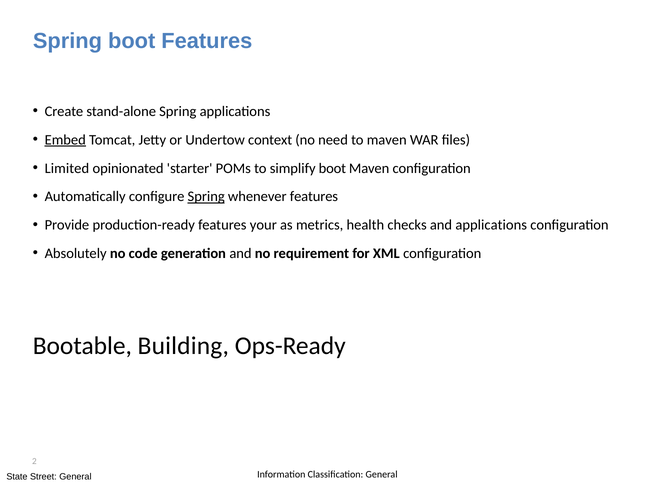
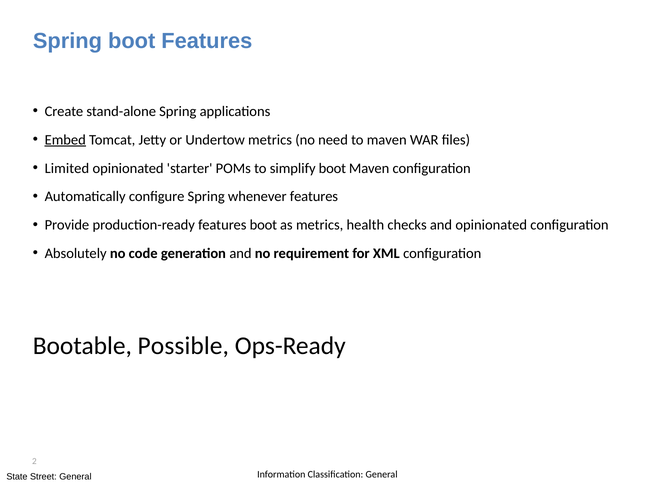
Undertow context: context -> metrics
Spring at (206, 196) underline: present -> none
features your: your -> boot
and applications: applications -> opinionated
Building: Building -> Possible
